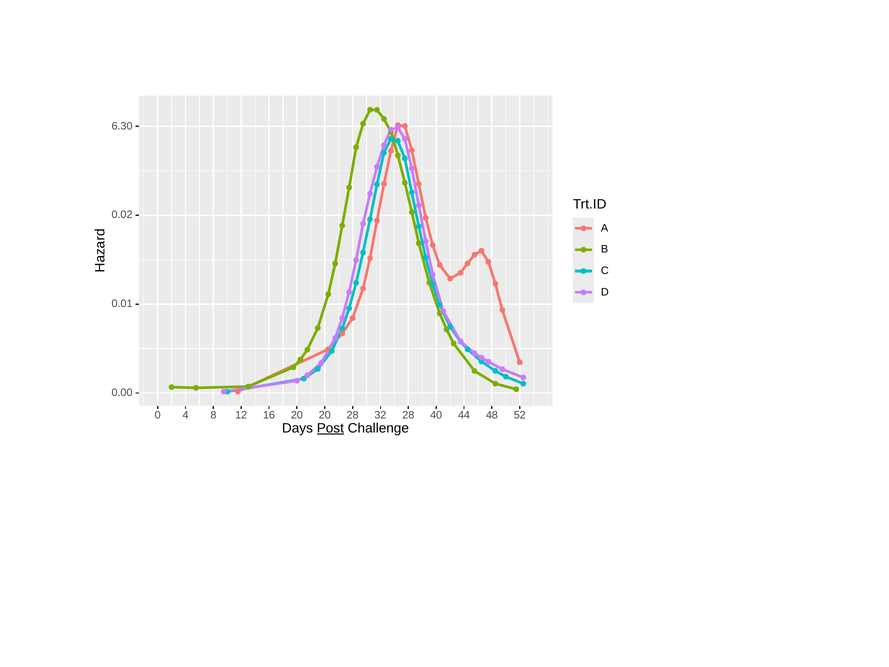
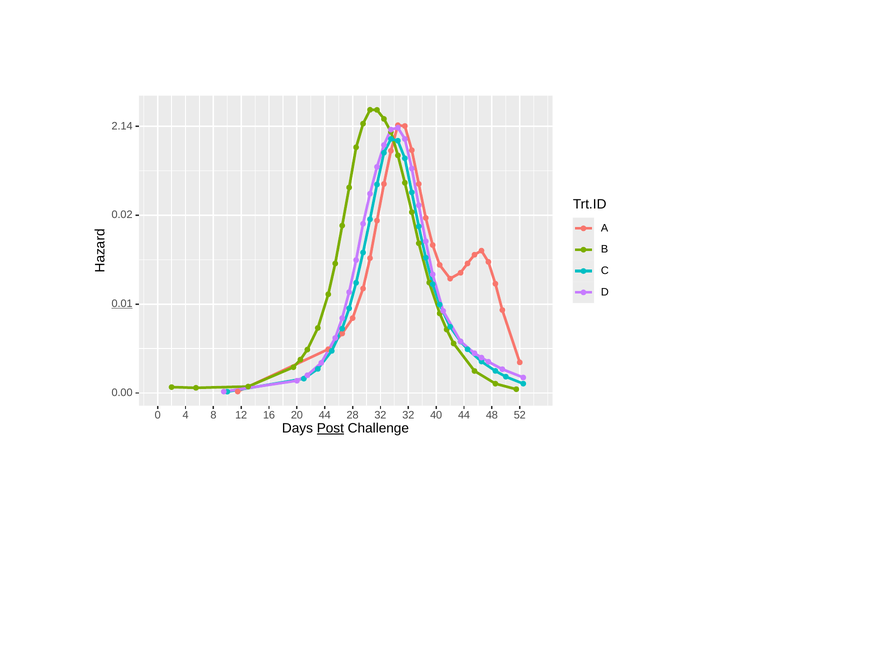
6.30: 6.30 -> 2.14
0.01 underline: none -> present
20 20: 20 -> 44
32 28: 28 -> 32
